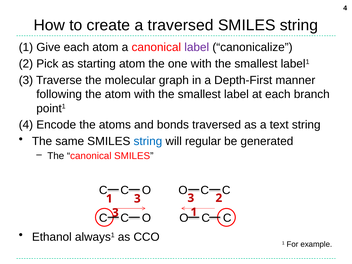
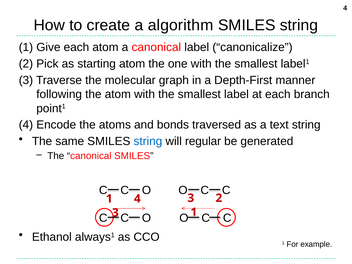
a traversed: traversed -> algorithm
label at (197, 47) colour: purple -> black
1 3: 3 -> 4
